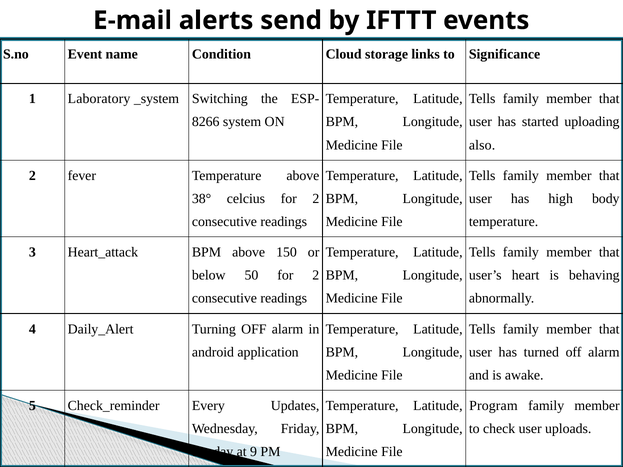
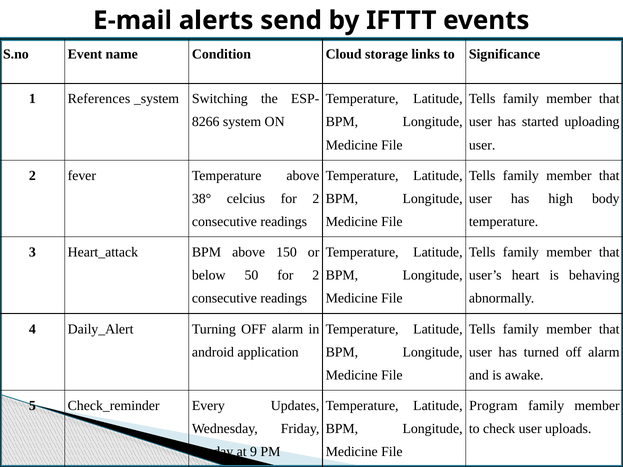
Laboratory: Laboratory -> References
also at (482, 145): also -> user
